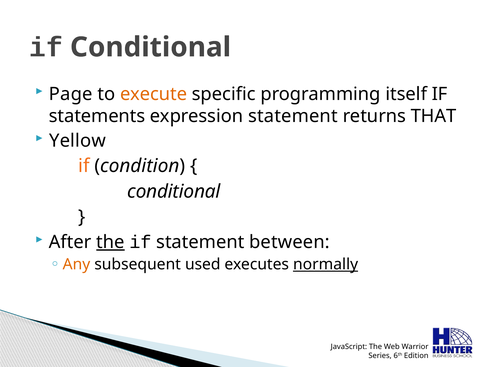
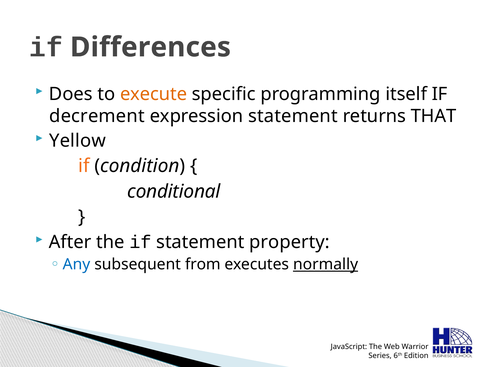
if Conditional: Conditional -> Differences
Page: Page -> Does
statements: statements -> decrement
the at (110, 242) underline: present -> none
between: between -> property
Any colour: orange -> blue
used: used -> from
